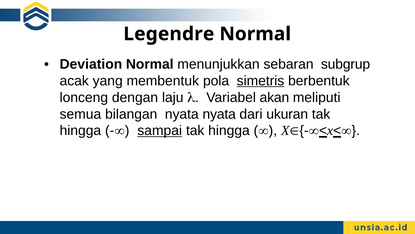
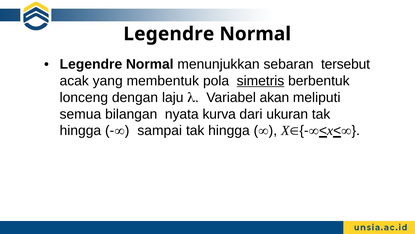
Deviation at (91, 64): Deviation -> Legendre
subgrup: subgrup -> tersebut
nyata nyata: nyata -> kurva
sampai underline: present -> none
